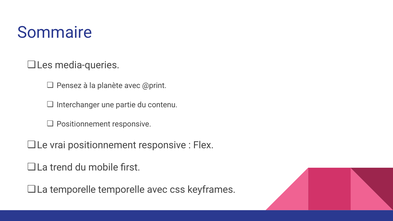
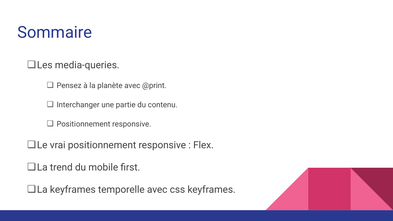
temporelle at (73, 190): temporelle -> keyframes
